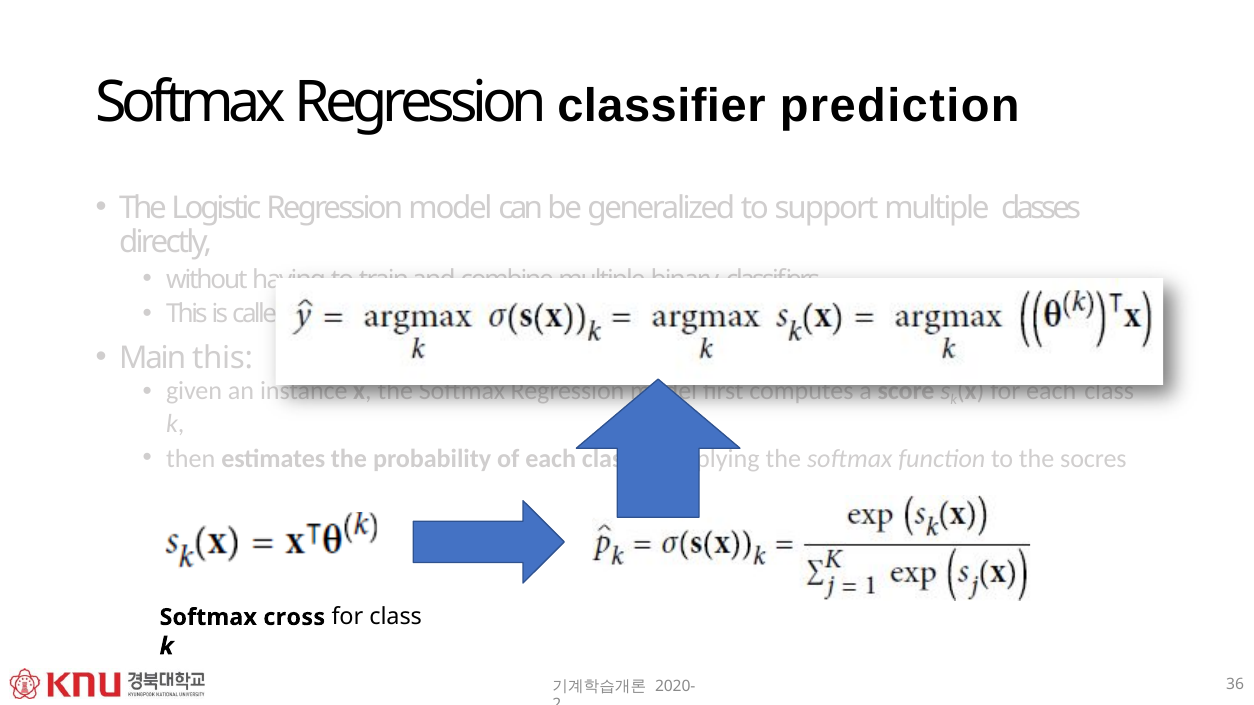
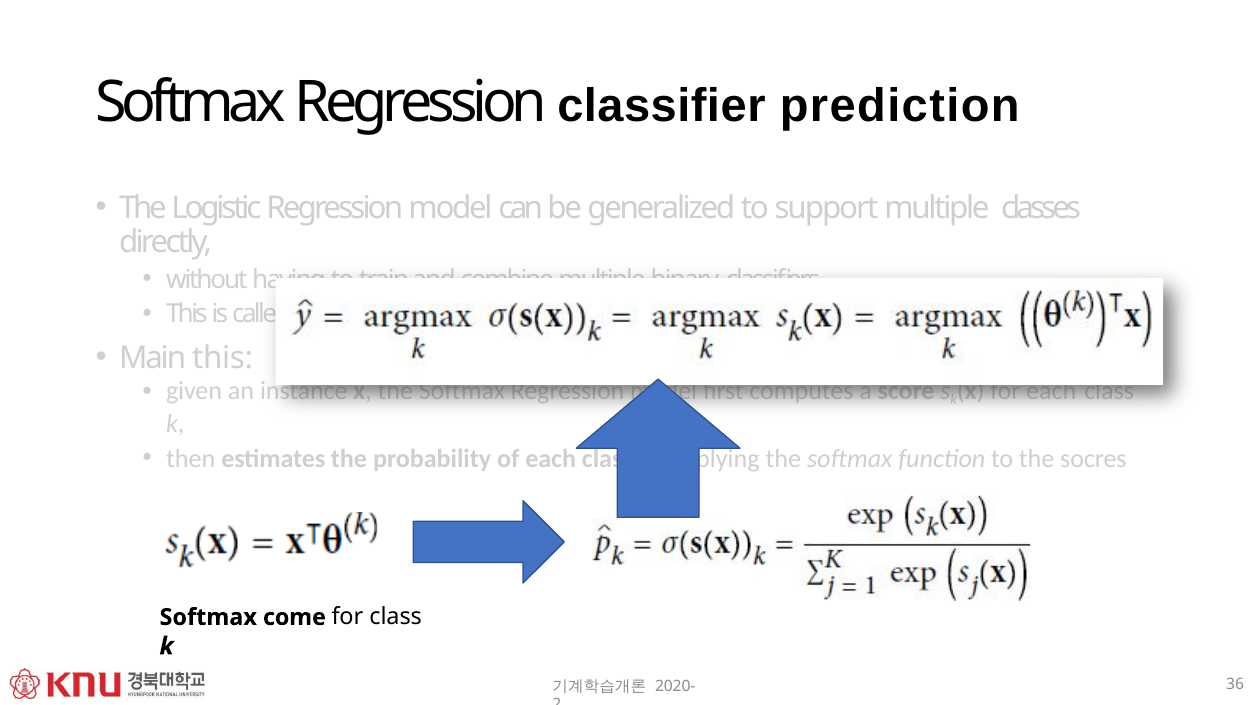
cross: cross -> come
